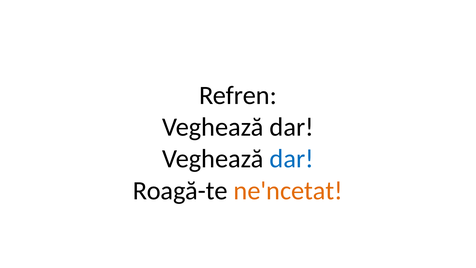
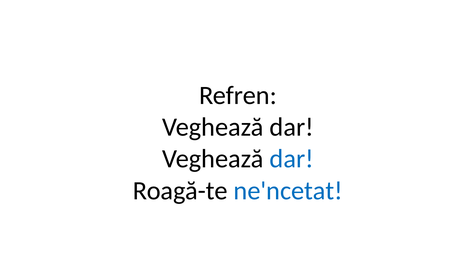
ne'ncetat colour: orange -> blue
